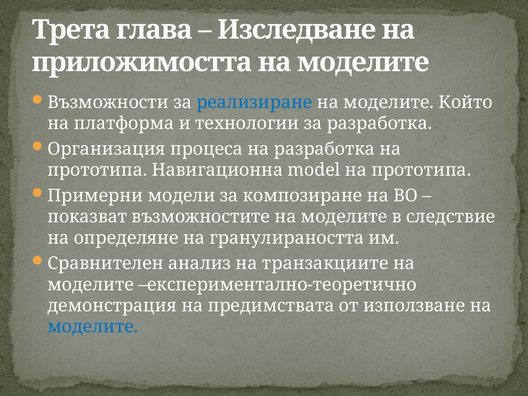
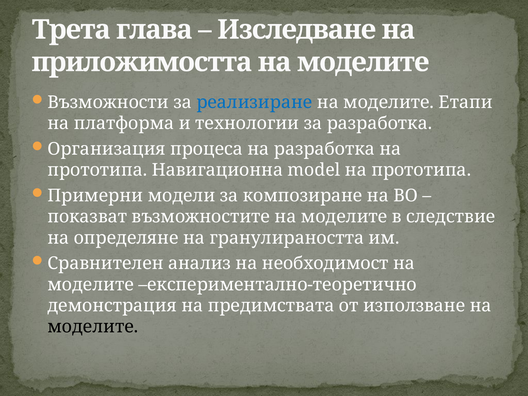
Който: Който -> Етапи
транзакциите: транзакциите -> необходимост
моделите at (93, 327) colour: blue -> black
